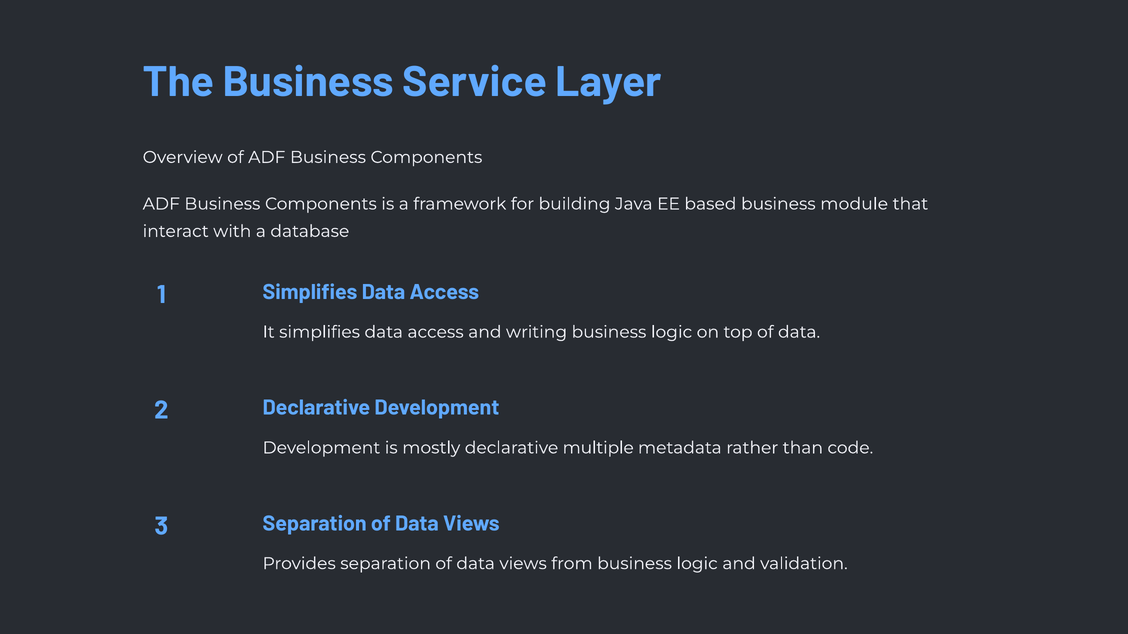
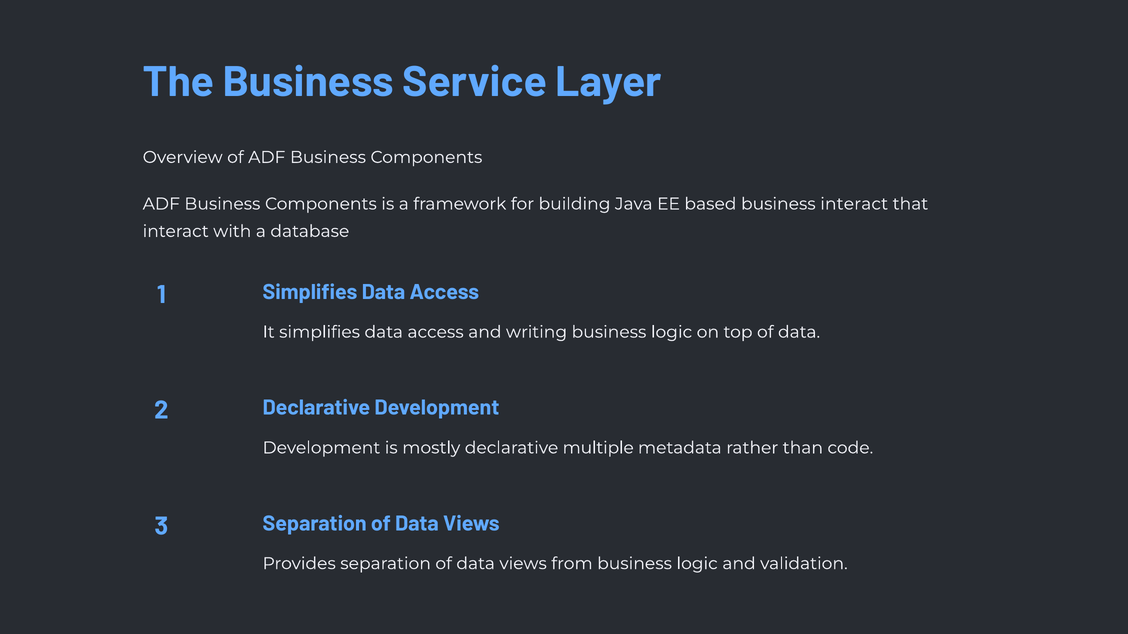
business module: module -> interact
